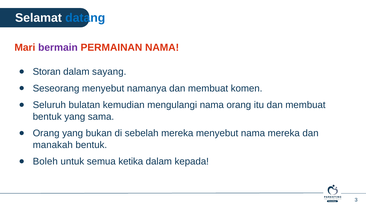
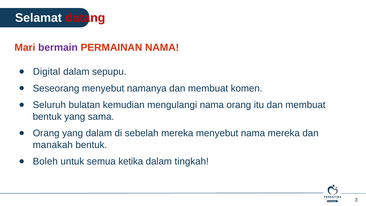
datang colour: blue -> red
Storan: Storan -> Digital
sayang: sayang -> sepupu
yang bukan: bukan -> dalam
kepada: kepada -> tingkah
